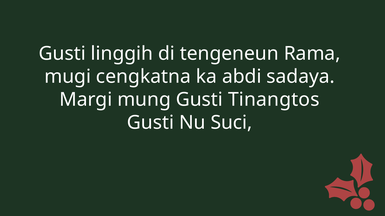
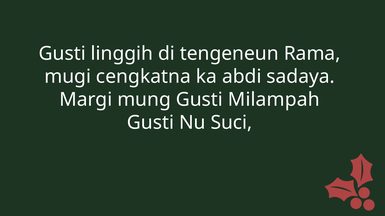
Tinangtos: Tinangtos -> Milampah
